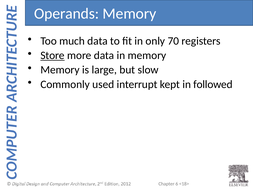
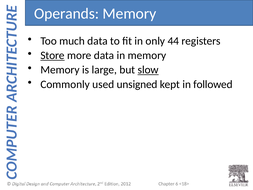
70: 70 -> 44
slow underline: none -> present
interrupt: interrupt -> unsigned
